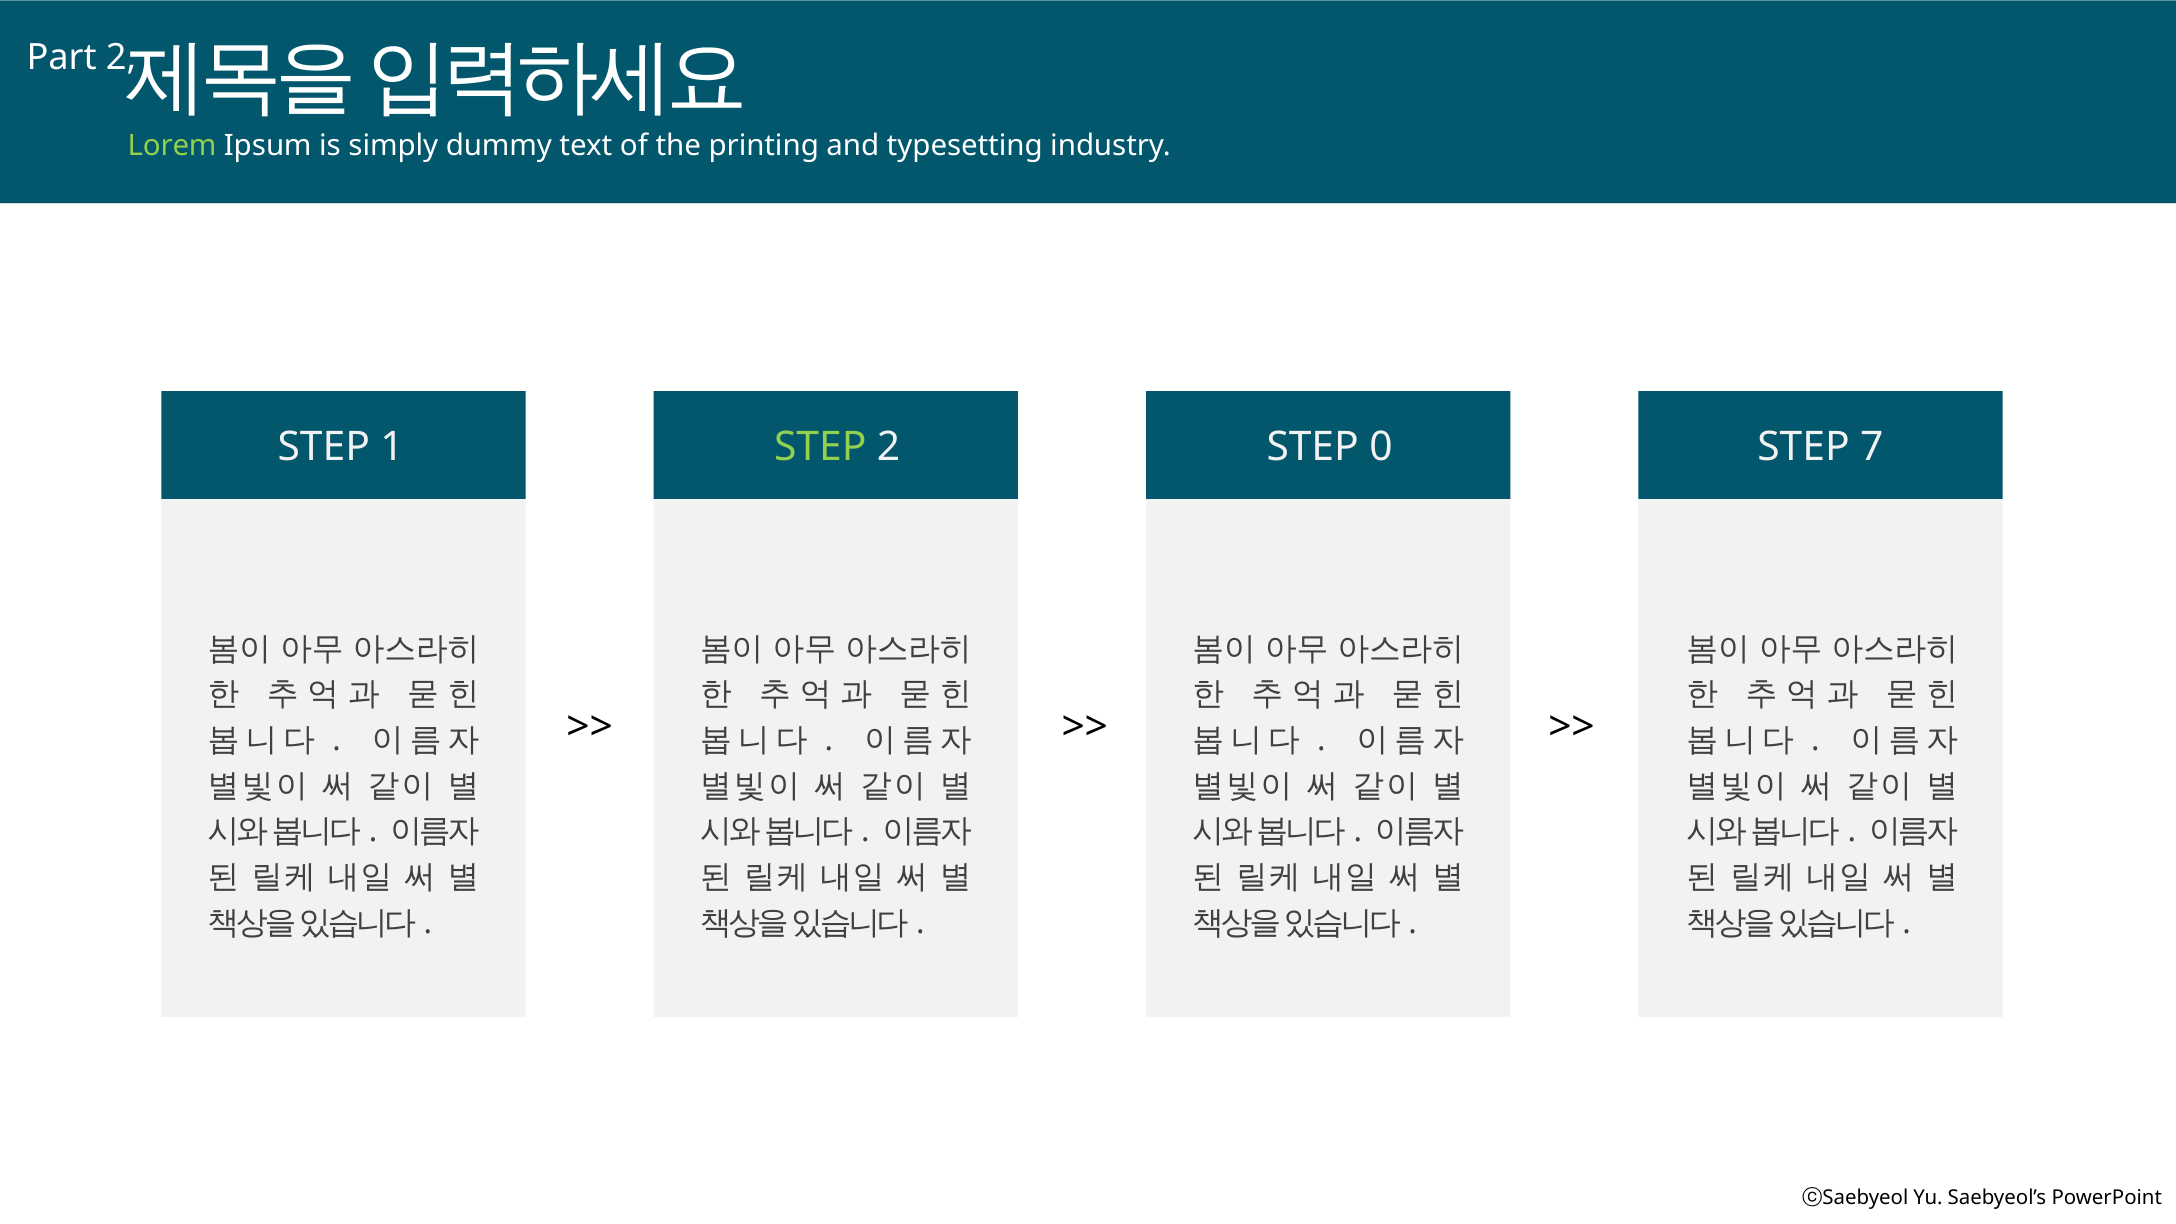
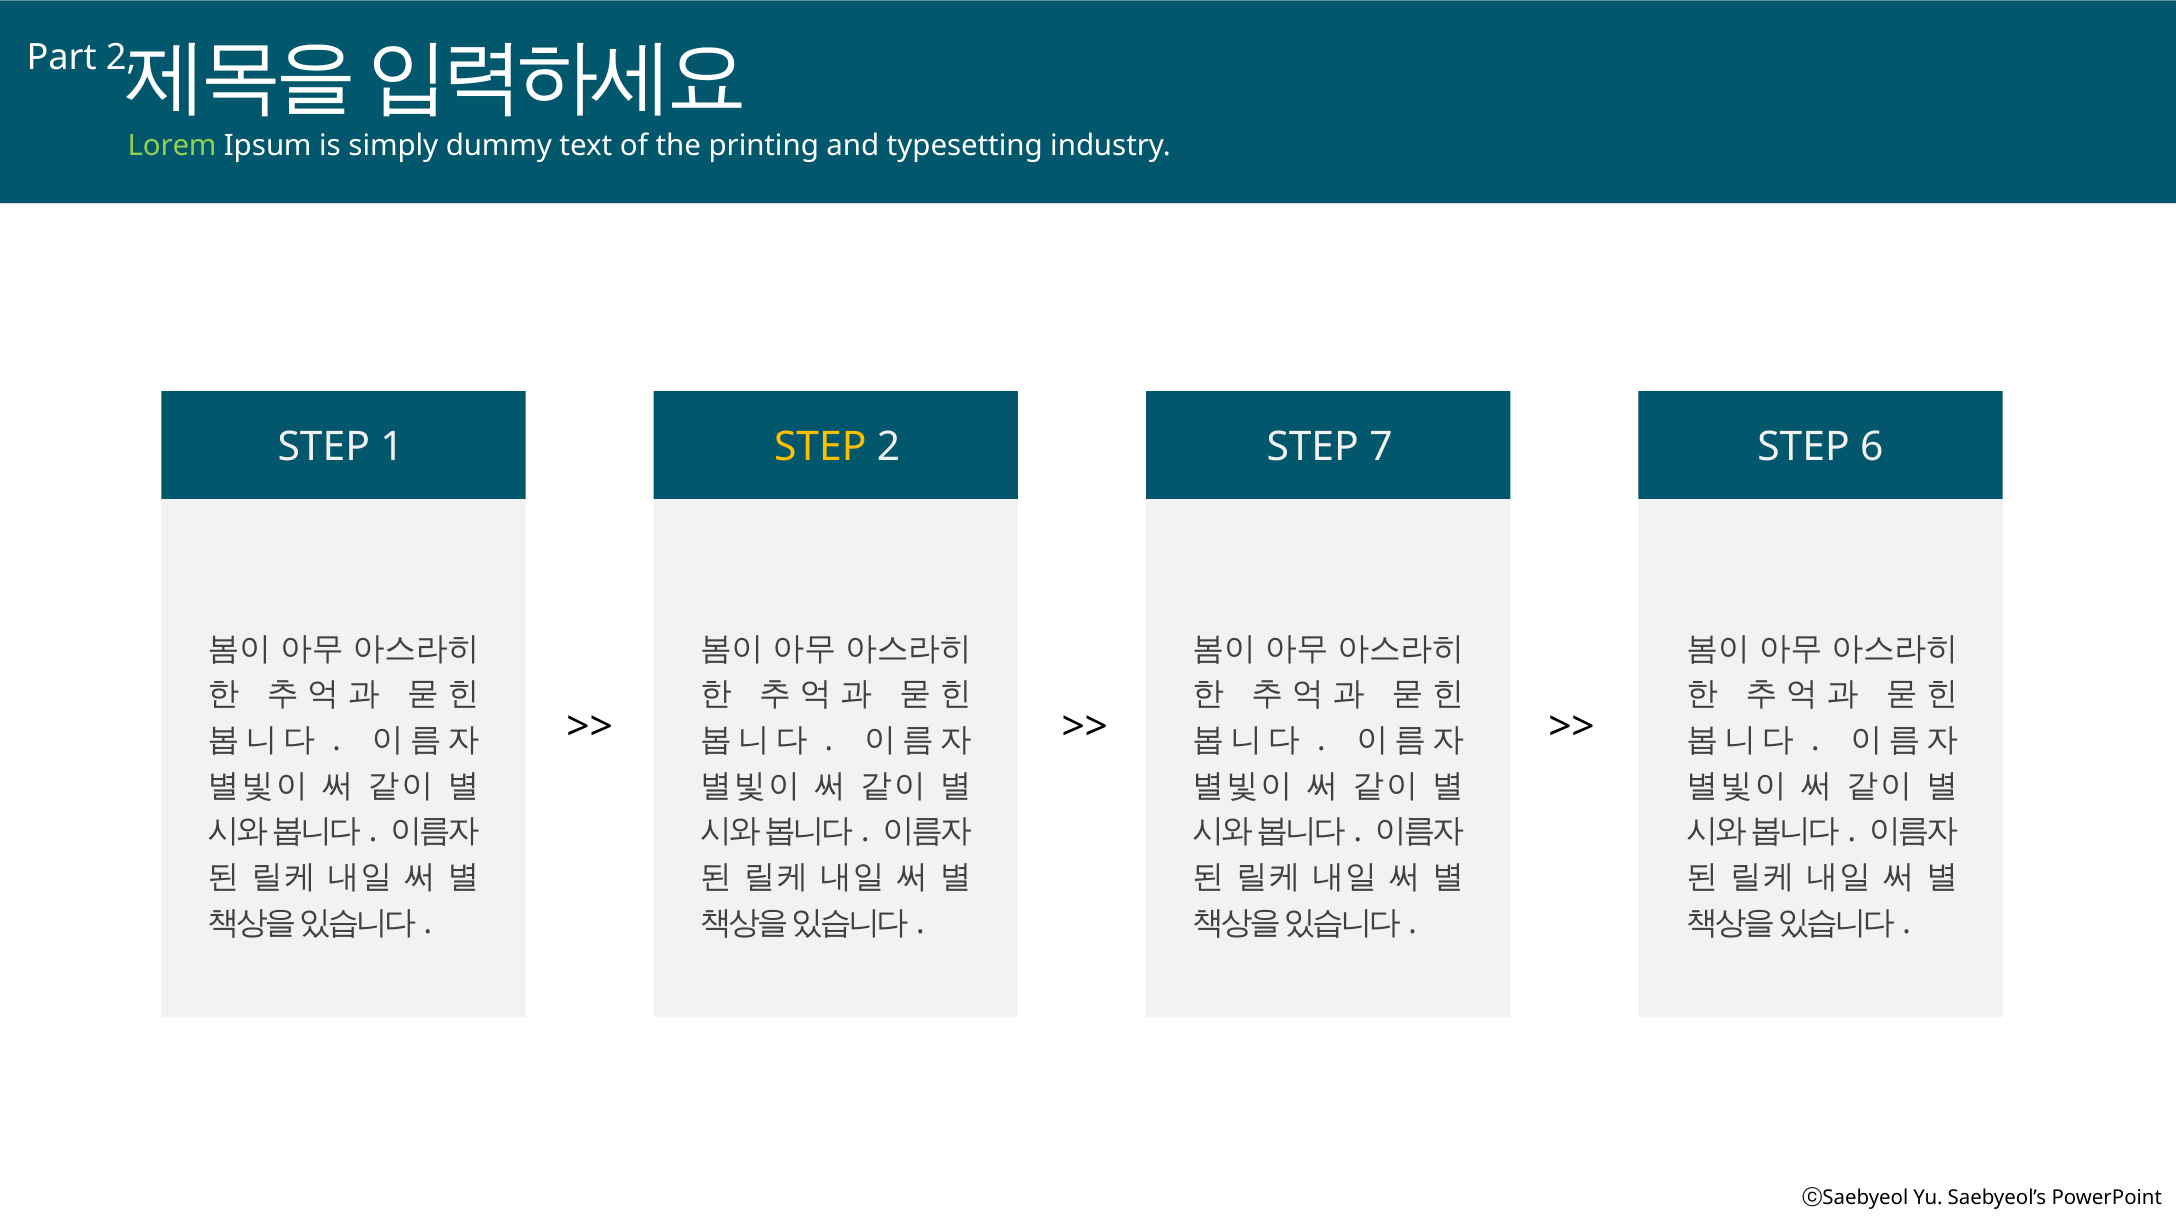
STEP at (820, 447) colour: light green -> yellow
0: 0 -> 7
7: 7 -> 6
